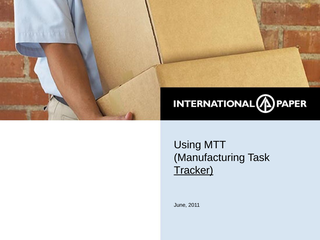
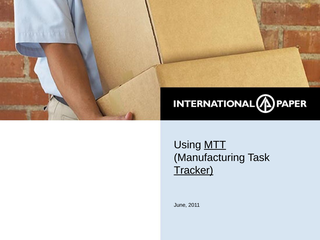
MTT underline: none -> present
